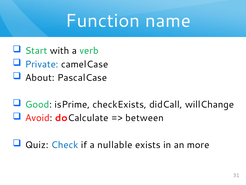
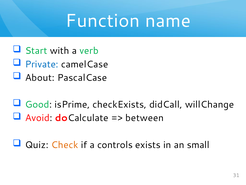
Check colour: blue -> orange
nullable: nullable -> controls
more: more -> small
